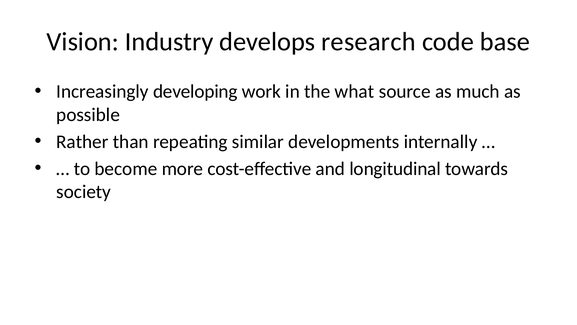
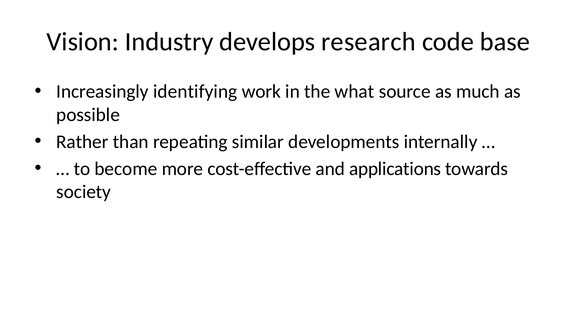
developing: developing -> identifying
longitudinal: longitudinal -> applications
